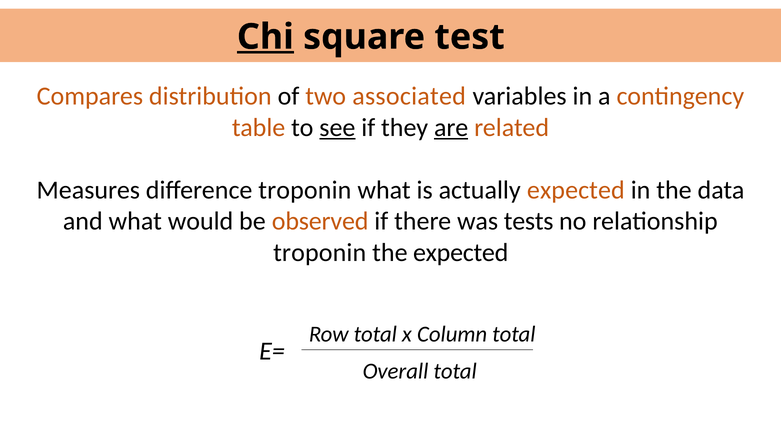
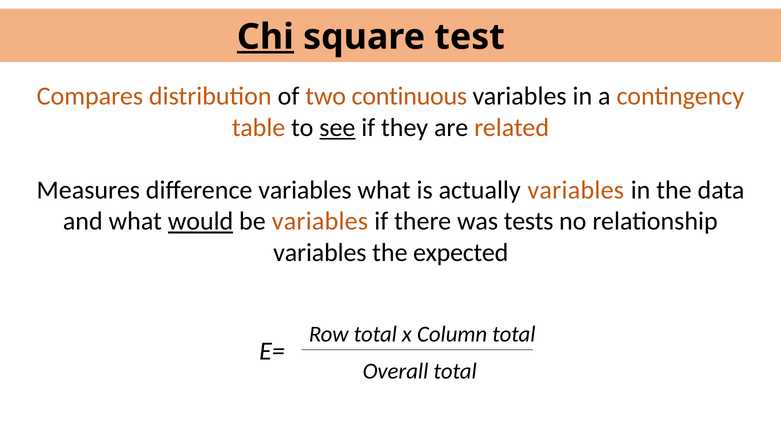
associated: associated -> continuous
are underline: present -> none
difference troponin: troponin -> variables
actually expected: expected -> variables
would underline: none -> present
be observed: observed -> variables
troponin at (320, 253): troponin -> variables
